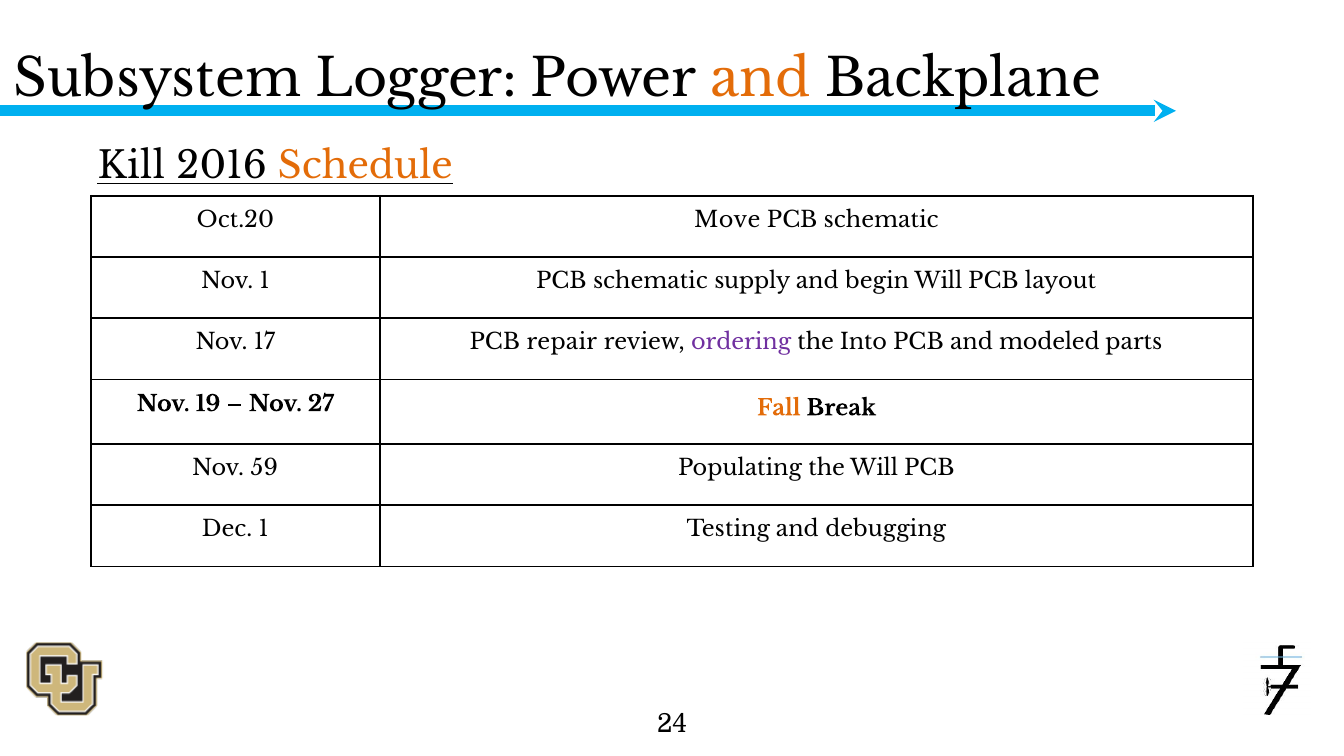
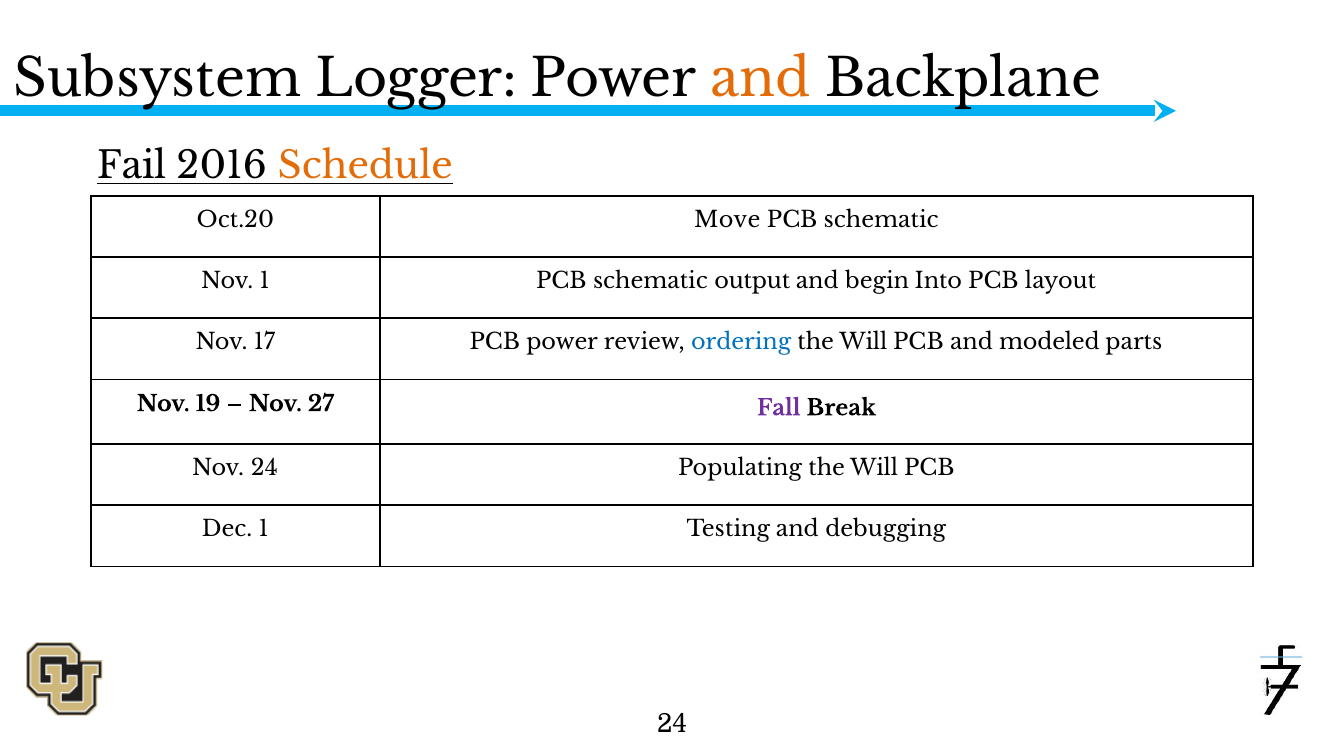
Kill: Kill -> Fail
supply: supply -> output
begin Will: Will -> Into
PCB repair: repair -> power
ordering colour: purple -> blue
Into at (863, 343): Into -> Will
Fall colour: orange -> purple
Nov 59: 59 -> 24
